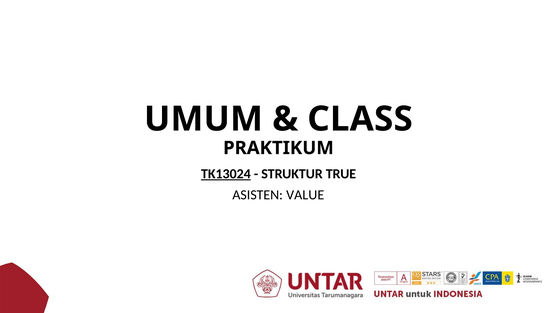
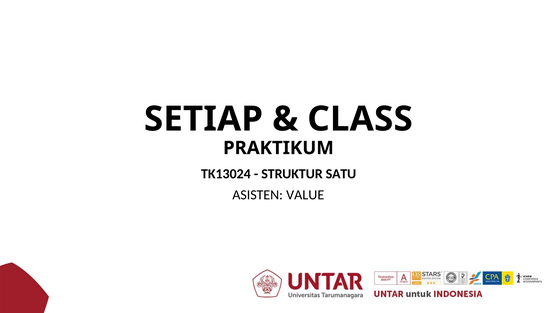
UMUM: UMUM -> SETIAP
TK13024 underline: present -> none
TRUE: TRUE -> SATU
